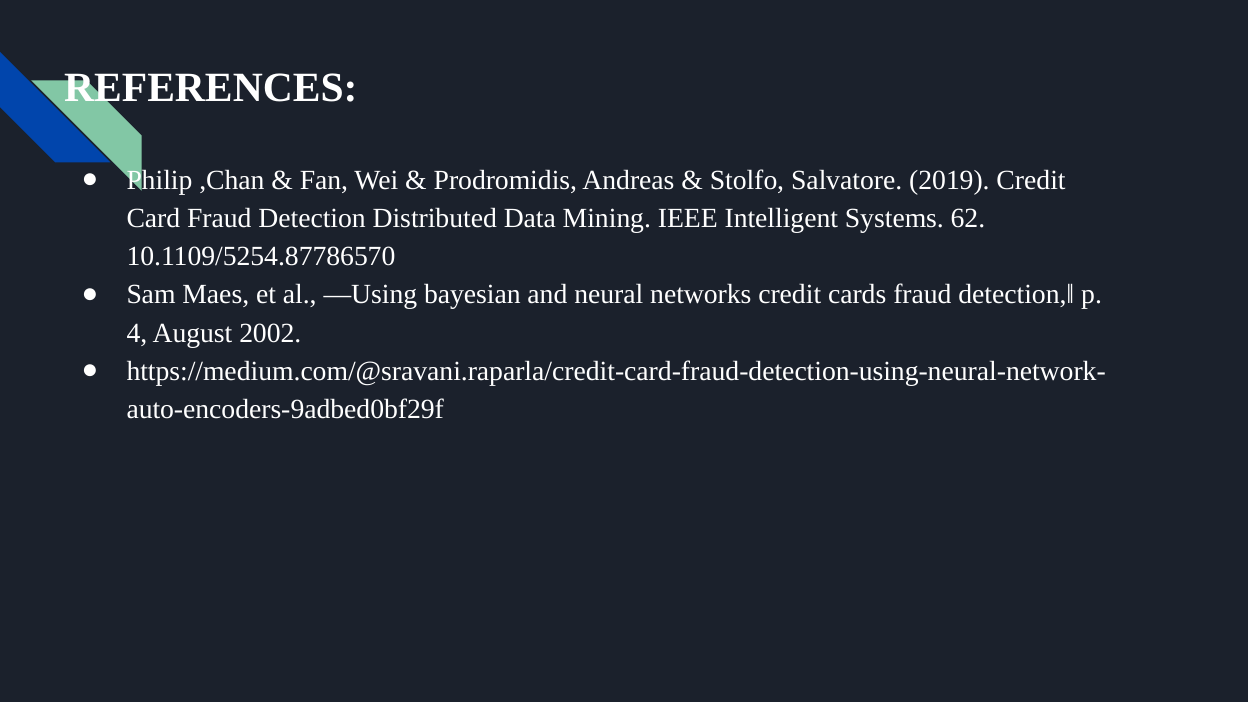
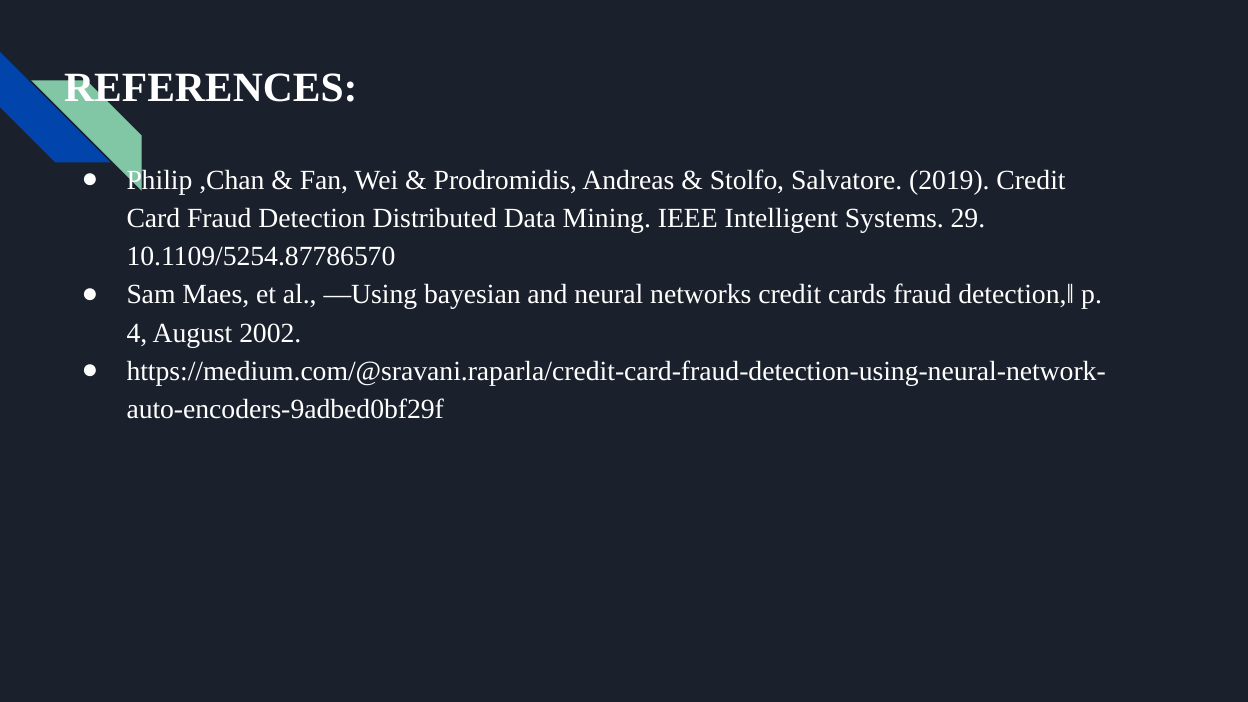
62: 62 -> 29
